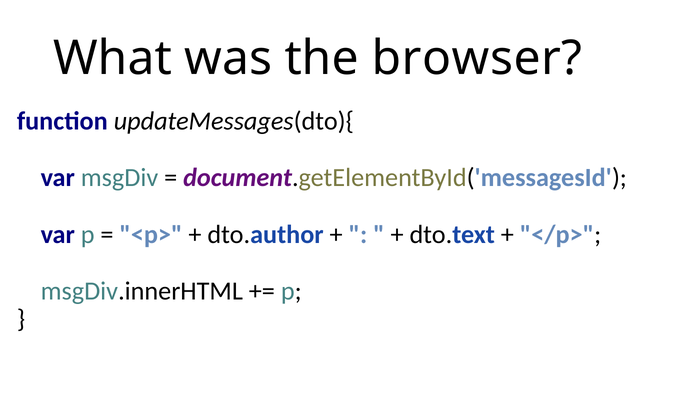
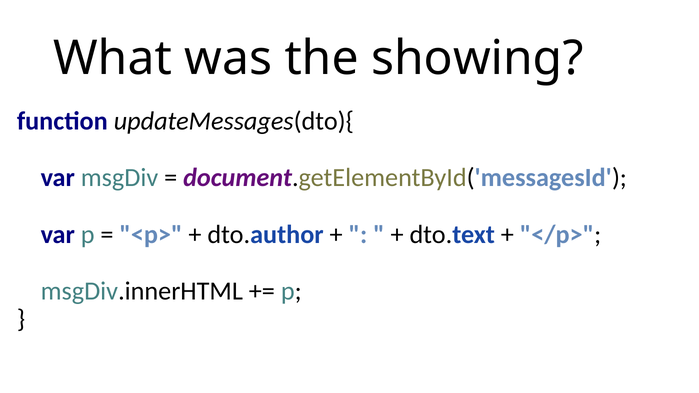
browser: browser -> showing
